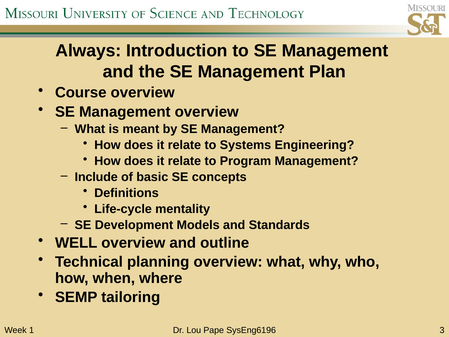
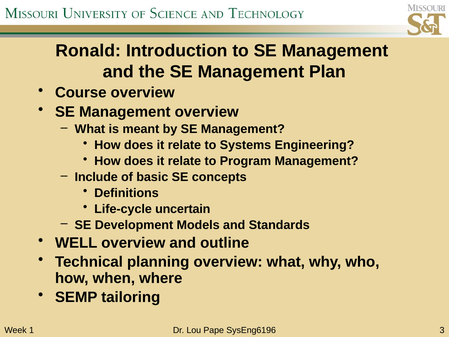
Always: Always -> Ronald
mentality: mentality -> uncertain
